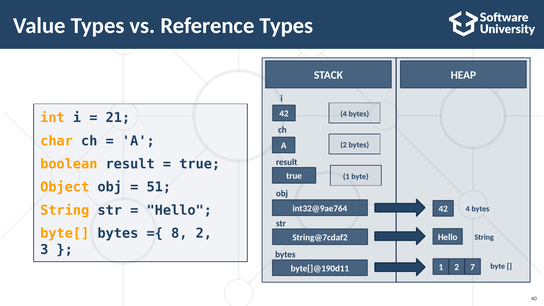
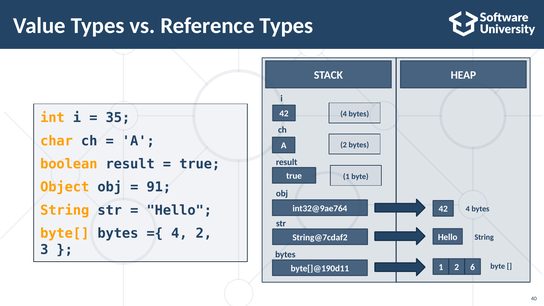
21: 21 -> 35
51: 51 -> 91
8 at (179, 233): 8 -> 4
7: 7 -> 6
